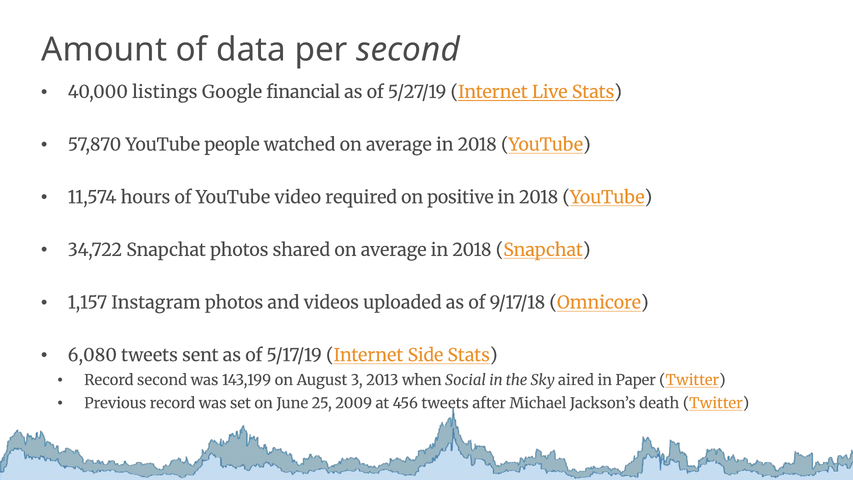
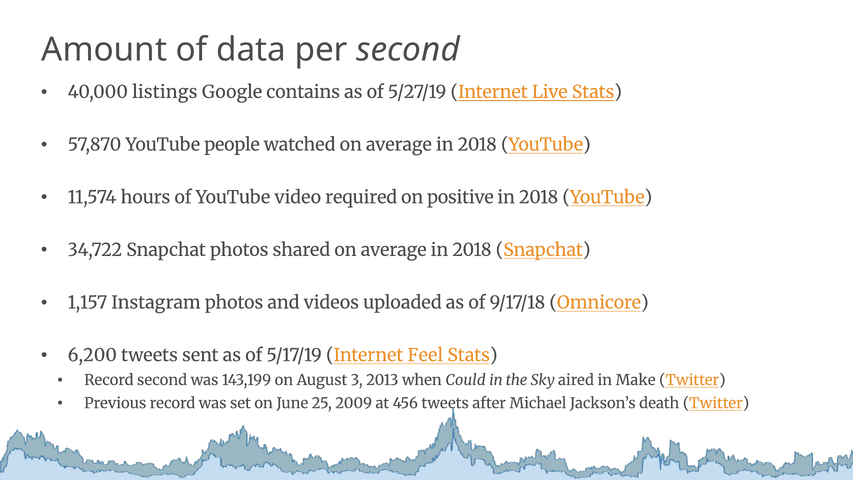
financial: financial -> contains
6,080: 6,080 -> 6,200
Side: Side -> Feel
Social: Social -> Could
Paper: Paper -> Make
